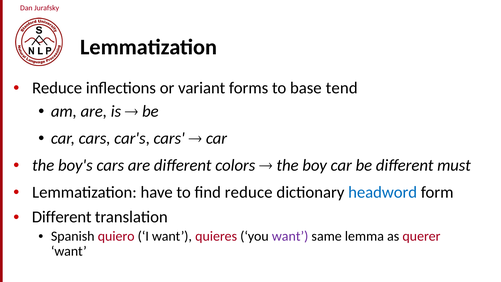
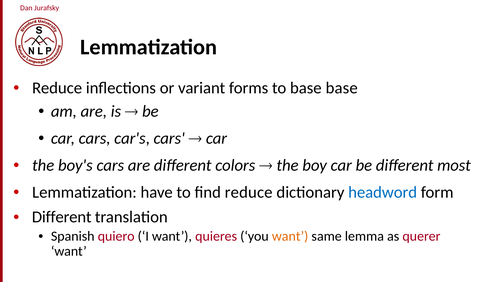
base tend: tend -> base
must: must -> most
want at (290, 236) colour: purple -> orange
